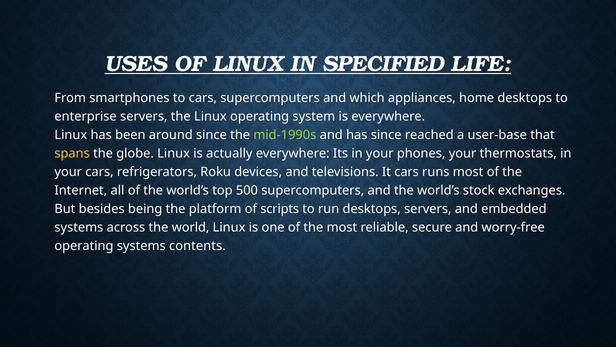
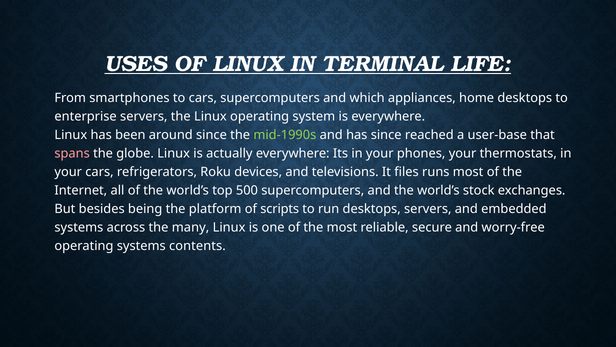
SPECIFIED: SPECIFIED -> TERMINAL
spans colour: yellow -> pink
It cars: cars -> files
world: world -> many
